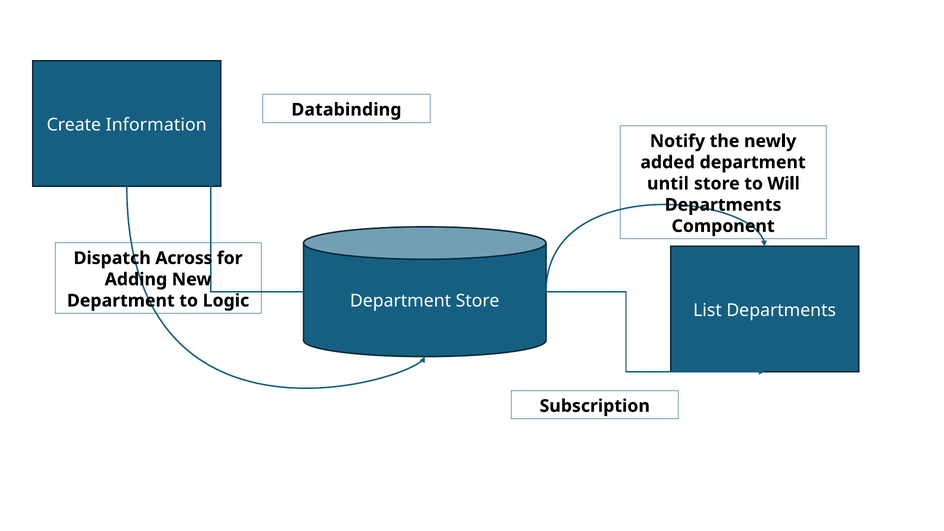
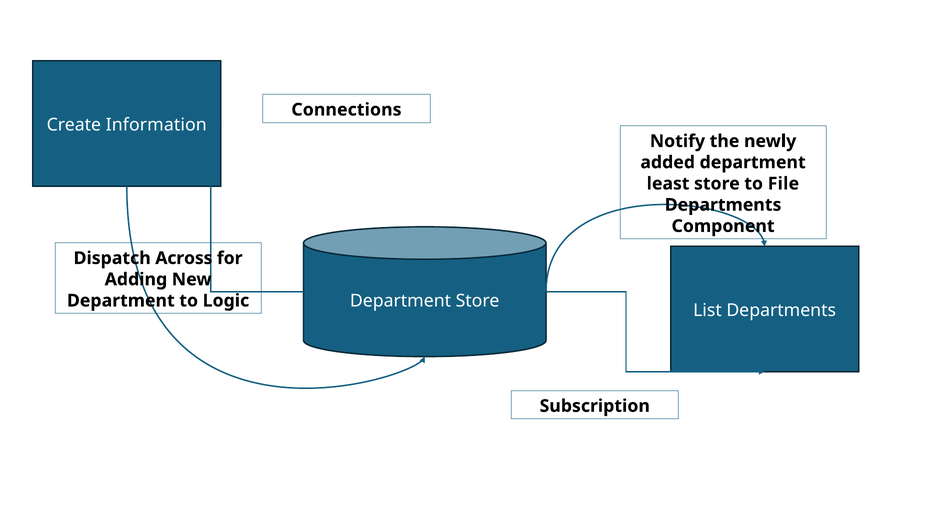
Databinding: Databinding -> Connections
until: until -> least
Will: Will -> File
